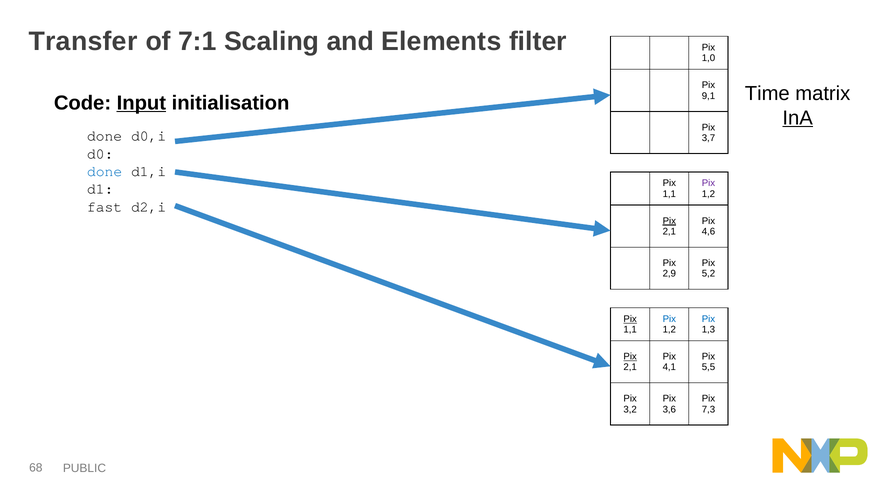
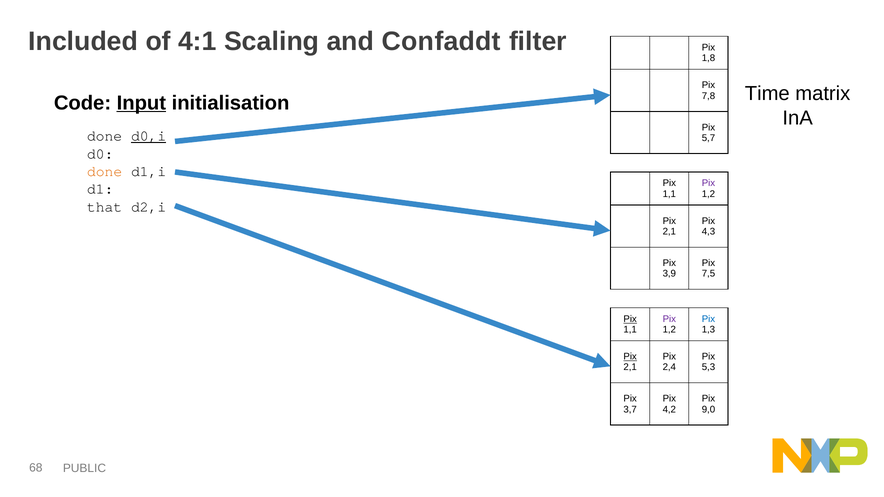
Transfer: Transfer -> Included
7:1: 7:1 -> 4:1
Elements: Elements -> Confaddt
1,0: 1,0 -> 1,8
9,1: 9,1 -> 7,8
InA underline: present -> none
d0,i underline: none -> present
3,7: 3,7 -> 5,7
done at (105, 171) colour: blue -> orange
fast: fast -> that
Pix at (669, 221) underline: present -> none
4,6: 4,6 -> 4,3
2,9: 2,9 -> 3,9
5,2: 5,2 -> 7,5
Pix at (669, 319) colour: blue -> purple
4,1: 4,1 -> 2,4
5,5: 5,5 -> 5,3
3,2: 3,2 -> 3,7
3,6: 3,6 -> 4,2
7,3: 7,3 -> 9,0
